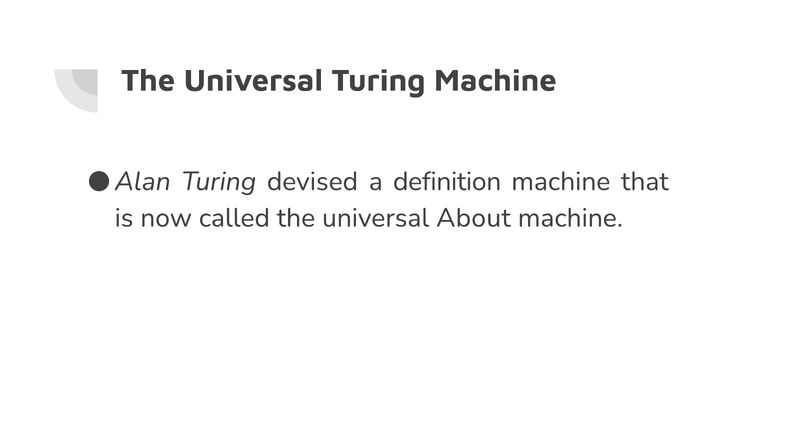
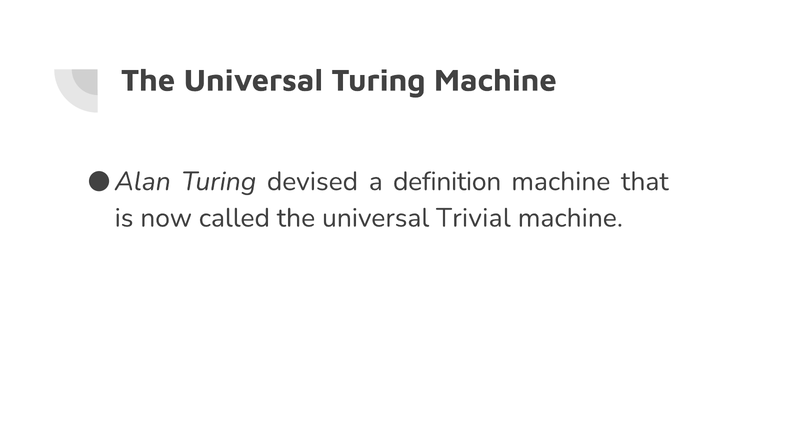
About: About -> Trivial
